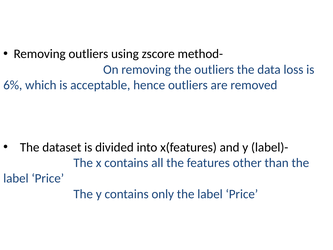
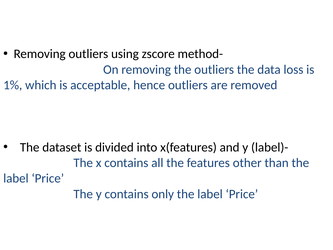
6%: 6% -> 1%
